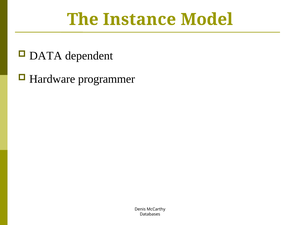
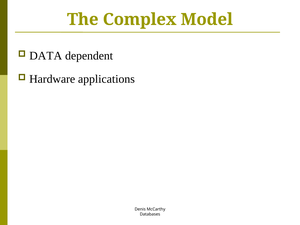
Instance: Instance -> Complex
programmer: programmer -> applications
